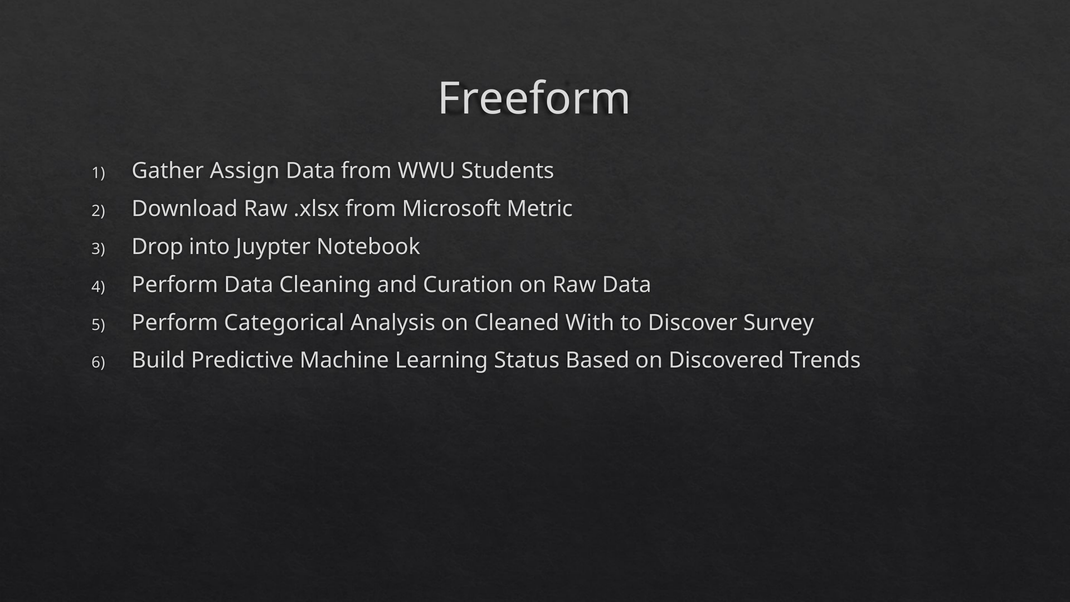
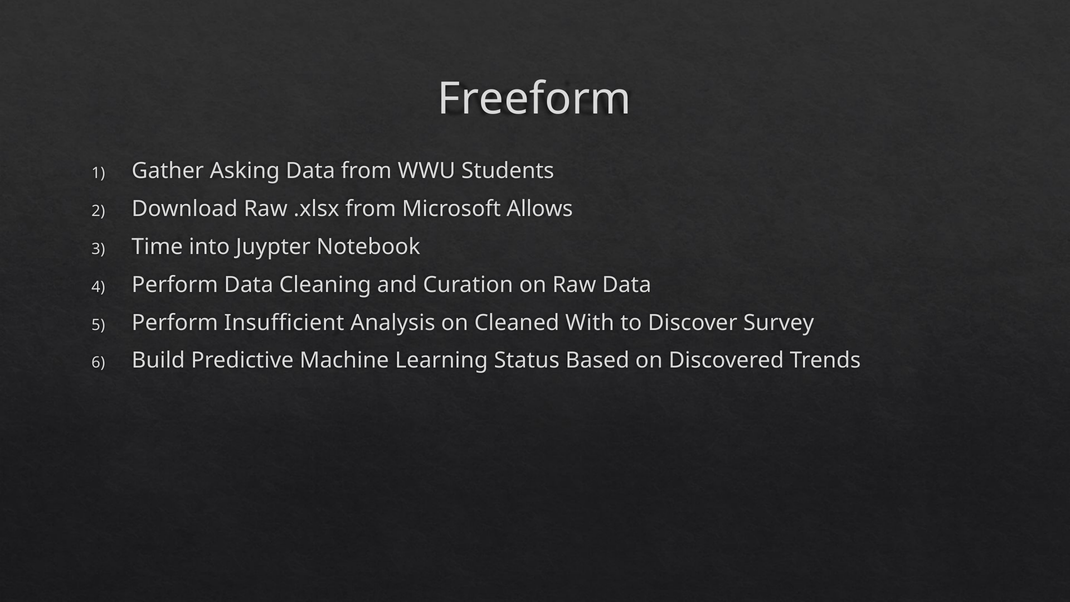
Assign: Assign -> Asking
Metric: Metric -> Allows
Drop: Drop -> Time
Categorical: Categorical -> Insufficient
